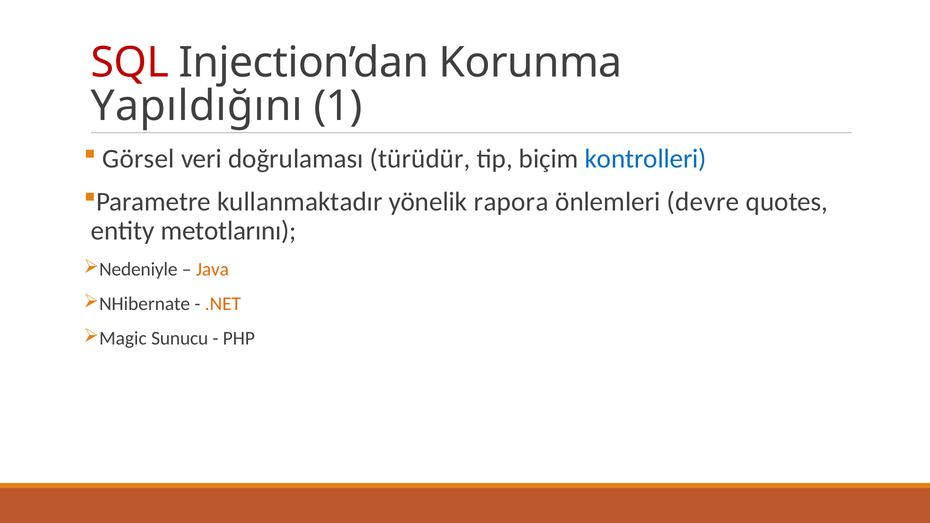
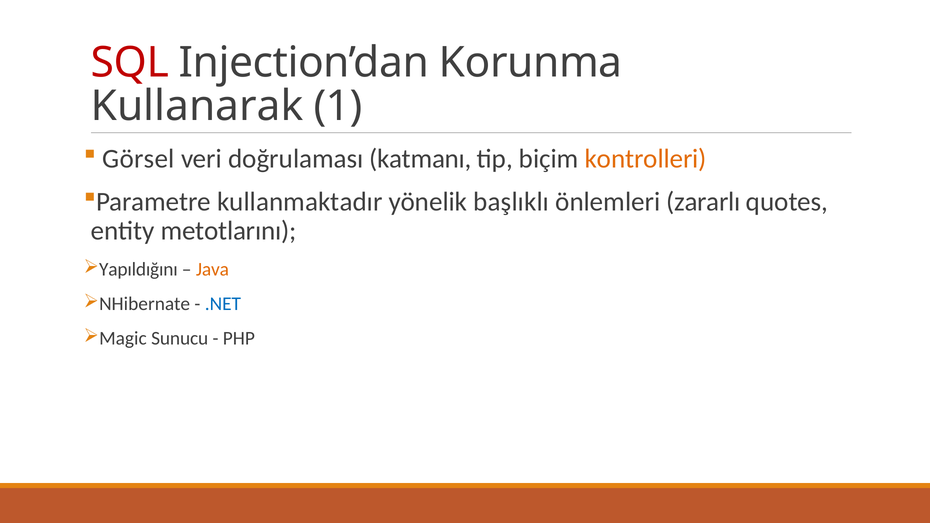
Yapıldığını: Yapıldığını -> Kullanarak
türüdür: türüdür -> katmanı
kontrolleri colour: blue -> orange
rapora: rapora -> başlıklı
devre: devre -> zararlı
Nedeniyle: Nedeniyle -> Yapıldığını
.NET colour: orange -> blue
